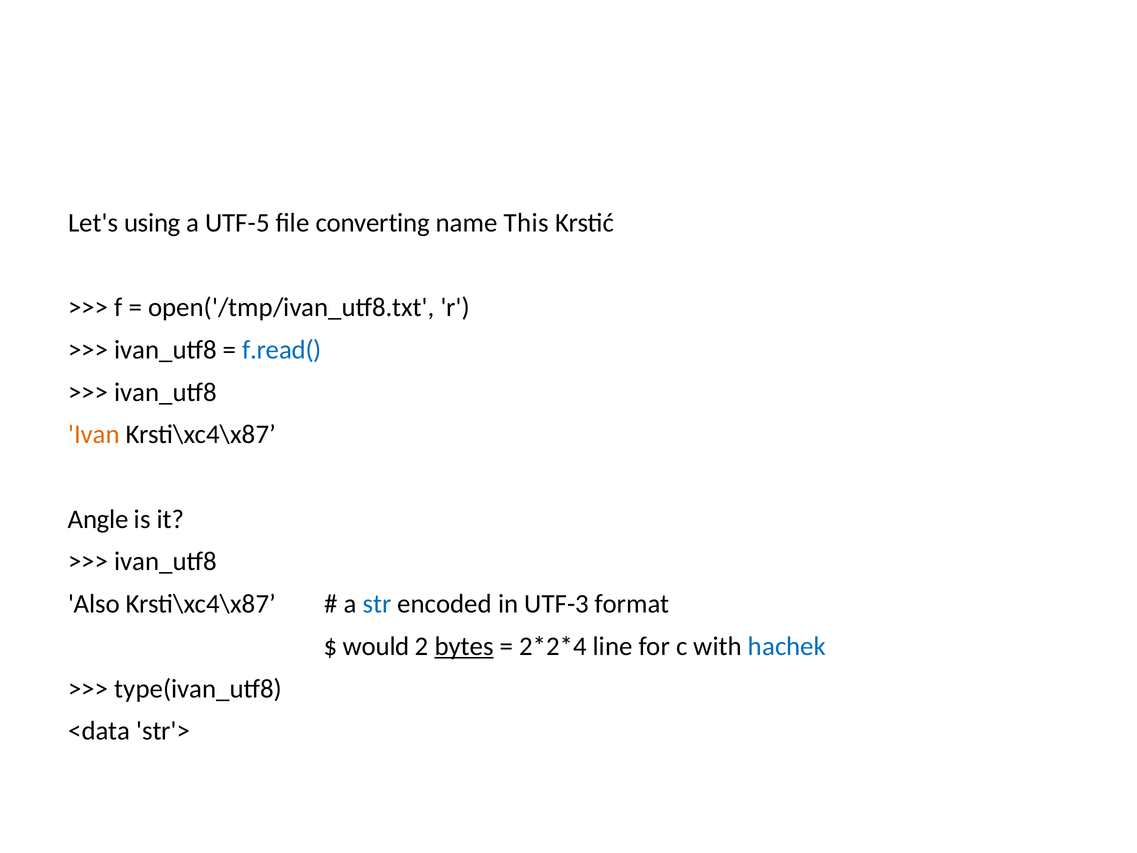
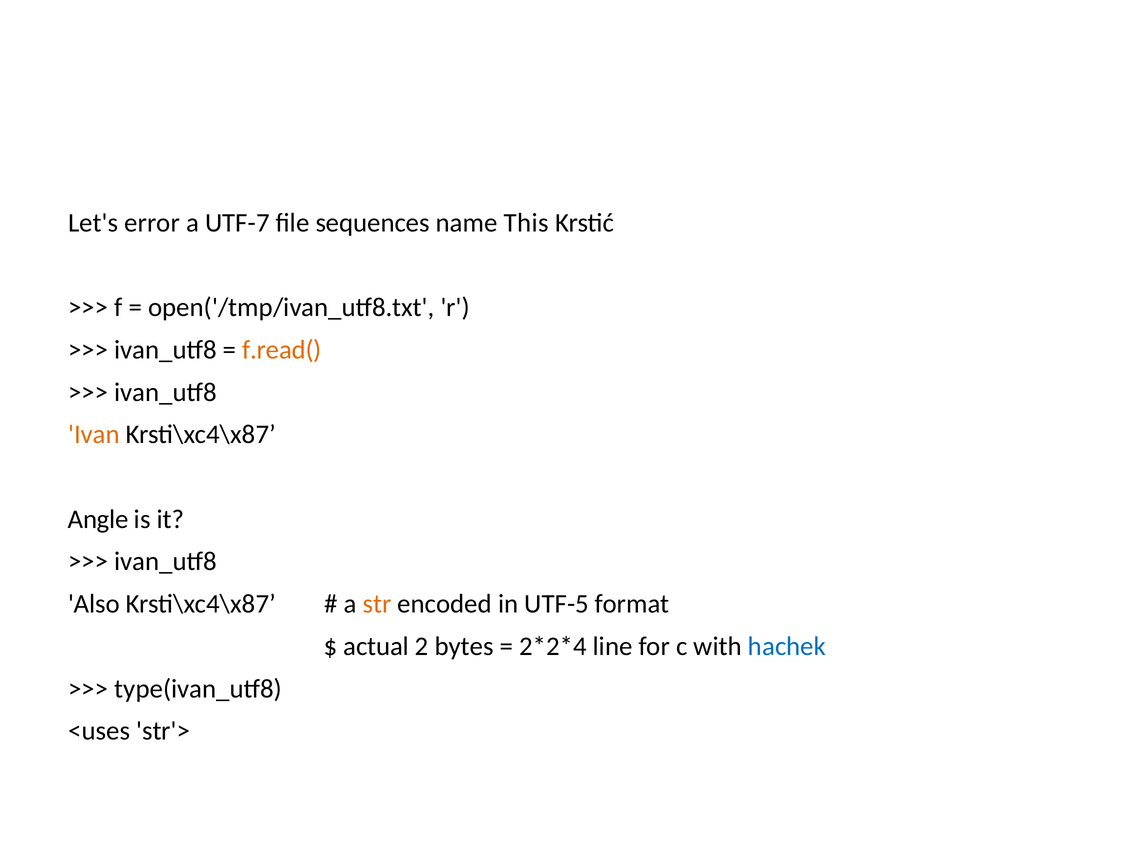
using: using -> error
UTF-5: UTF-5 -> UTF-7
converting: converting -> sequences
f.read( colour: blue -> orange
str colour: blue -> orange
UTF-3: UTF-3 -> UTF-5
would: would -> actual
bytes underline: present -> none
<data: <data -> <uses
